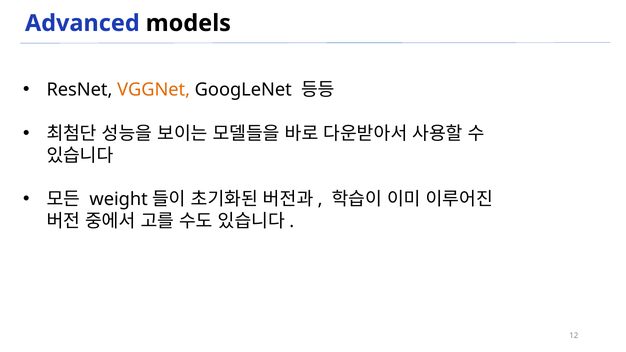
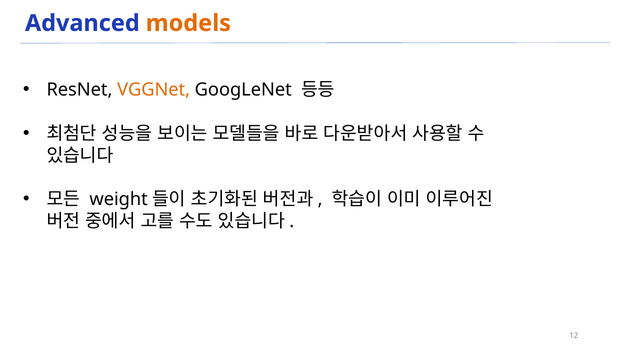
models colour: black -> orange
